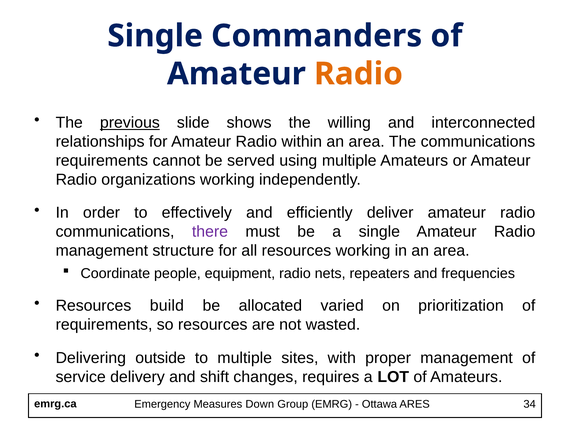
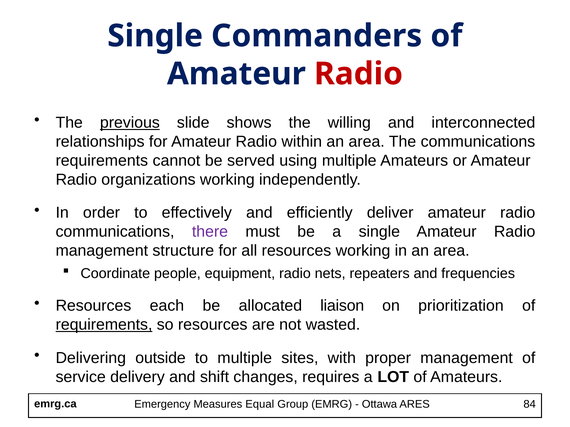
Radio at (358, 74) colour: orange -> red
build: build -> each
varied: varied -> liaison
requirements at (104, 325) underline: none -> present
Down: Down -> Equal
34: 34 -> 84
